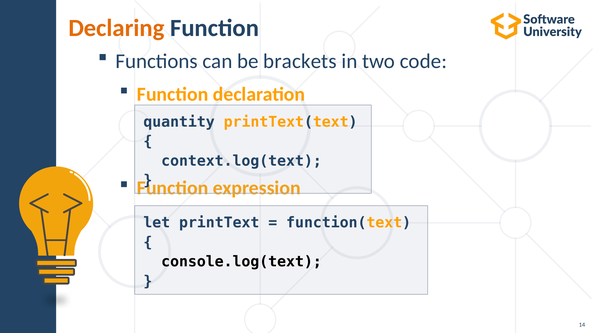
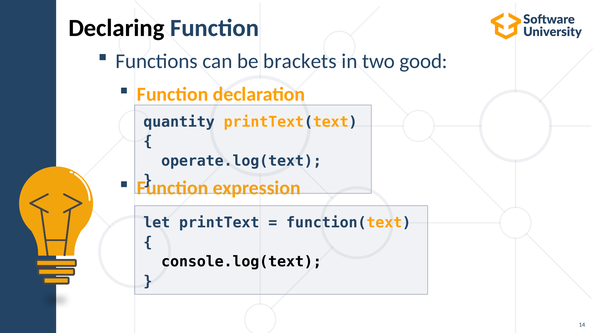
Declaring colour: orange -> black
code: code -> good
context.log(text: context.log(text -> operate.log(text
